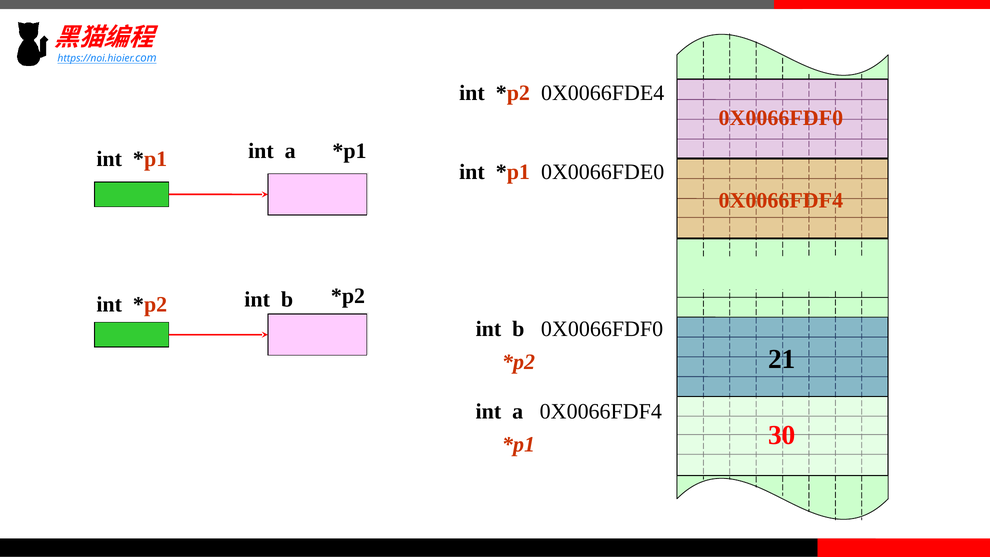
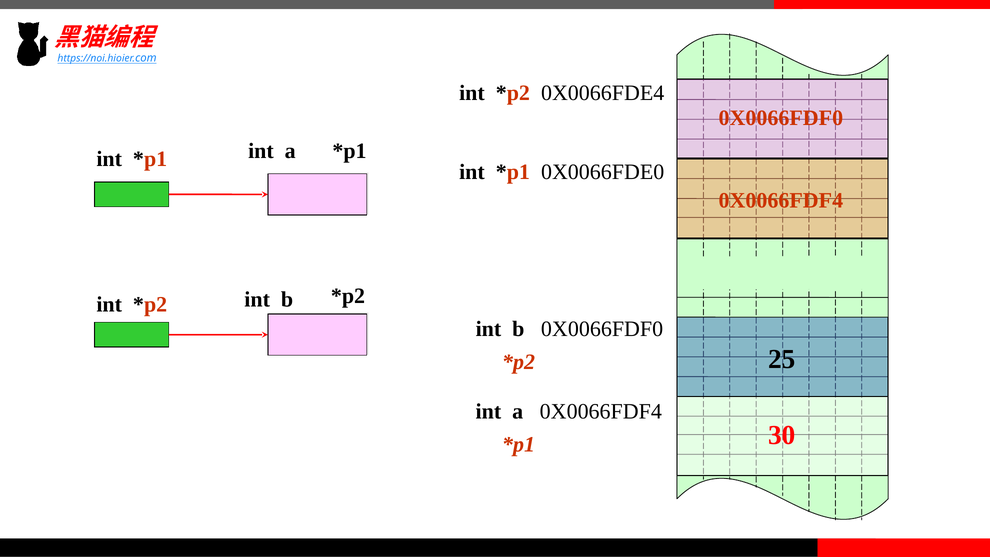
21: 21 -> 25
